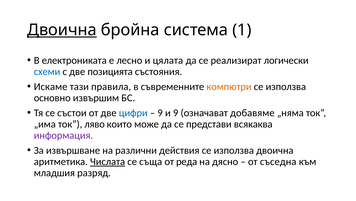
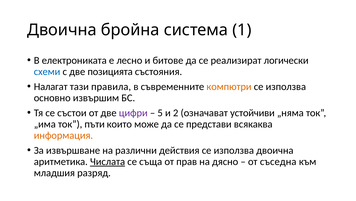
Двоична at (62, 30) underline: present -> none
цялата: цялата -> битове
Искаме: Искаме -> Налагат
цифри colour: blue -> purple
9 at (160, 112): 9 -> 5
и 9: 9 -> 2
добавяме: добавяме -> устойчиви
ляво: ляво -> пъти
информация colour: purple -> orange
реда: реда -> прав
